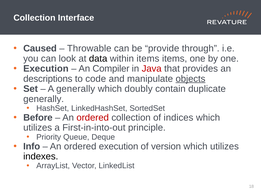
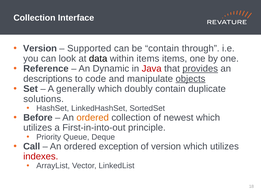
Caused at (40, 49): Caused -> Version
Throwable: Throwable -> Supported
be provide: provide -> contain
Execution at (46, 69): Execution -> Reference
Compiler: Compiler -> Dynamic
provides underline: none -> present
generally at (44, 99): generally -> solutions
ordered at (93, 118) colour: red -> orange
indices: indices -> newest
Info: Info -> Call
ordered execution: execution -> exception
indexes colour: black -> red
